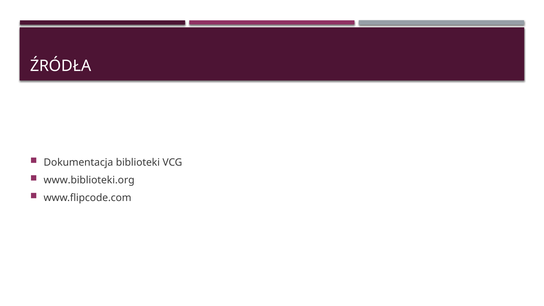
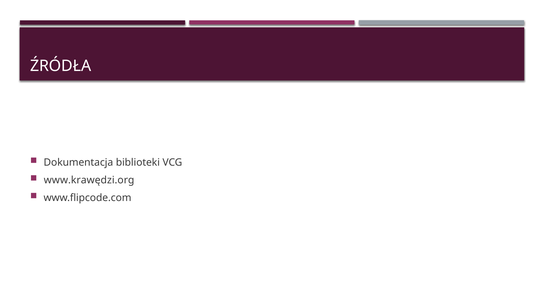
www.biblioteki.org: www.biblioteki.org -> www.krawędzi.org
